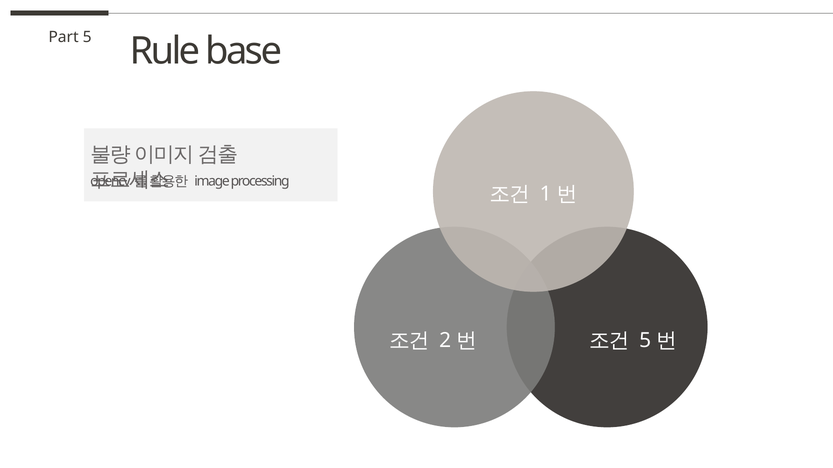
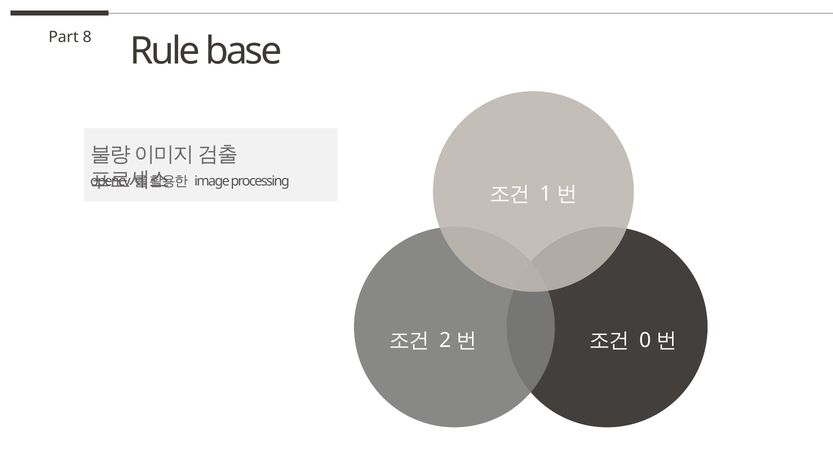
Part 5: 5 -> 8
5 at (645, 341): 5 -> 0
